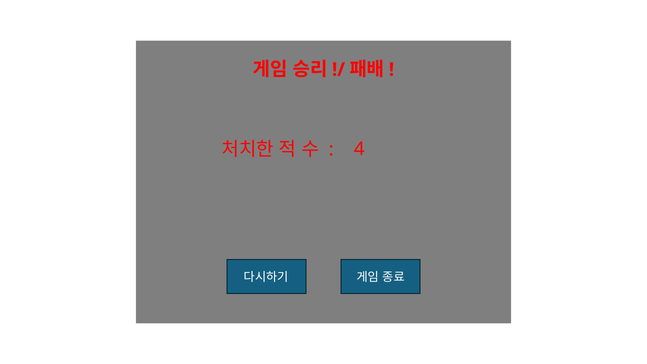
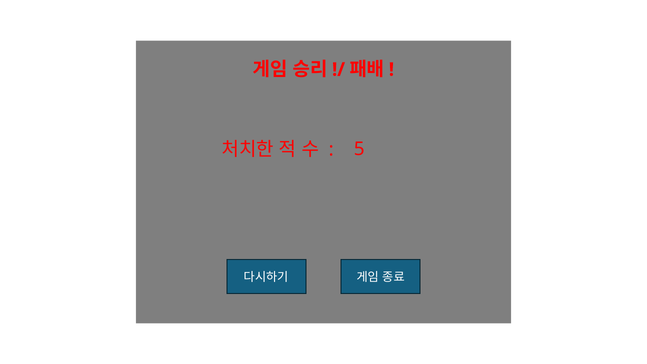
4: 4 -> 5
